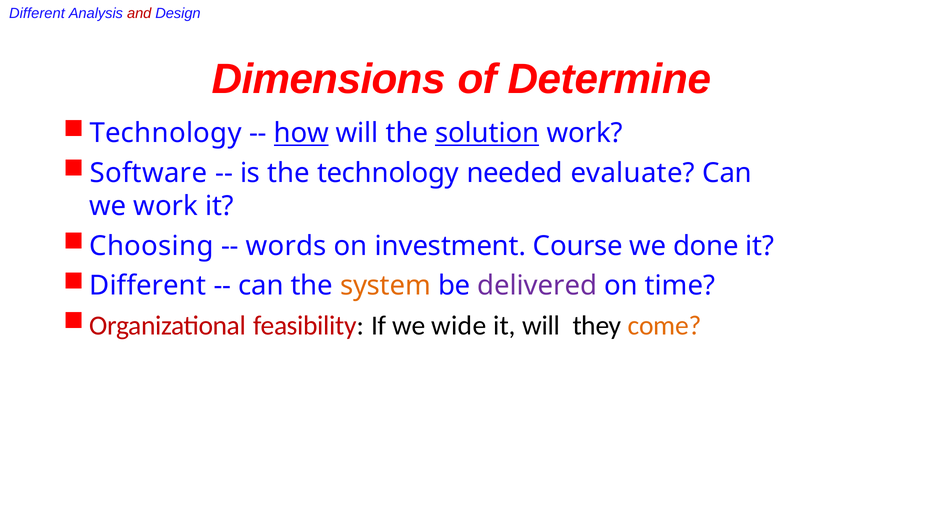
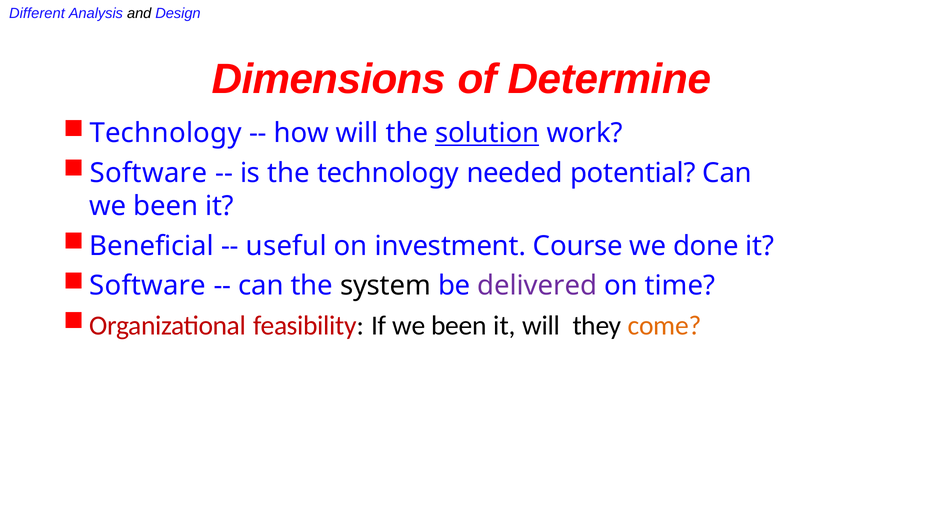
and colour: red -> black
how underline: present -> none
evaluate: evaluate -> potential
work at (166, 206): work -> been
Choosing: Choosing -> Beneficial
words: words -> useful
Different at (148, 286): Different -> Software
system colour: orange -> black
If we wide: wide -> been
